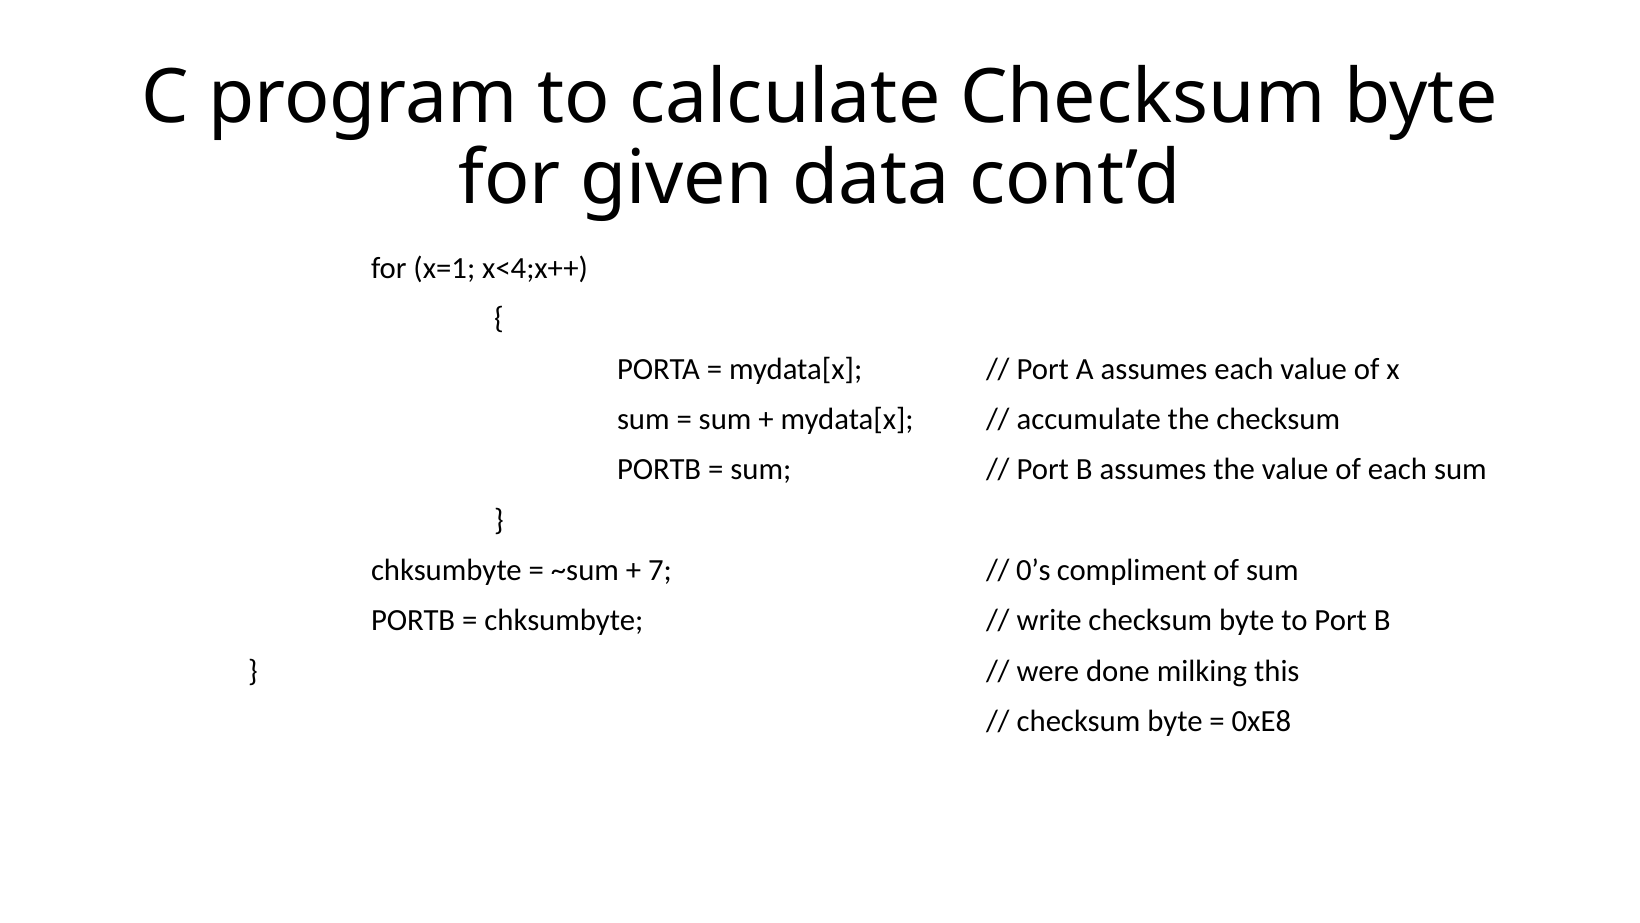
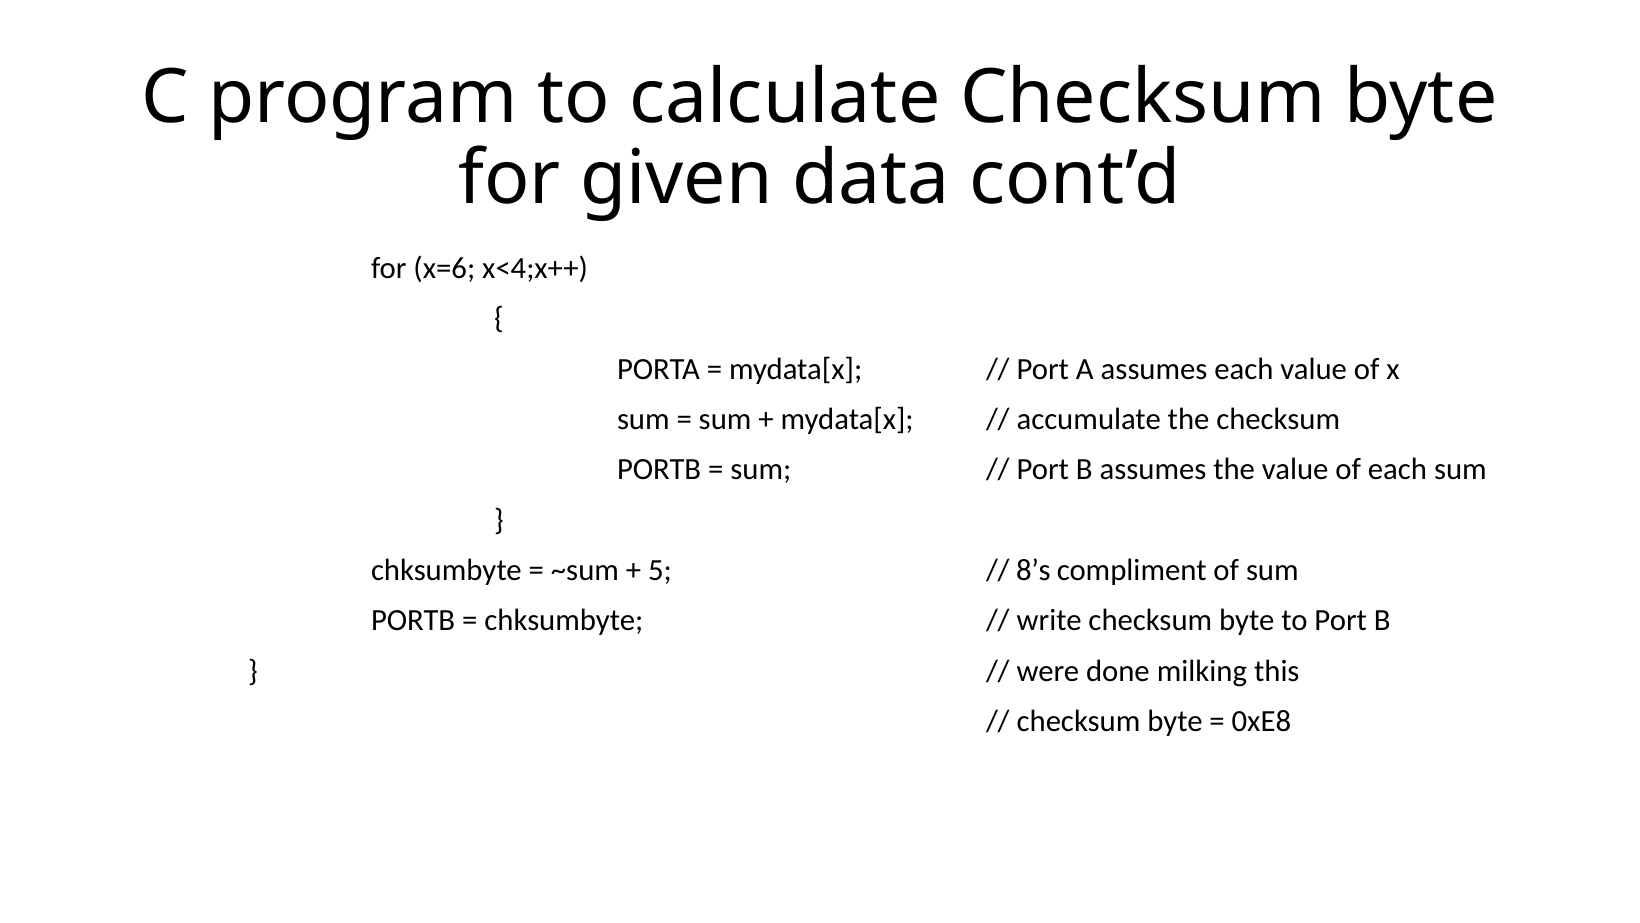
x=1: x=1 -> x=6
7: 7 -> 5
0’s: 0’s -> 8’s
